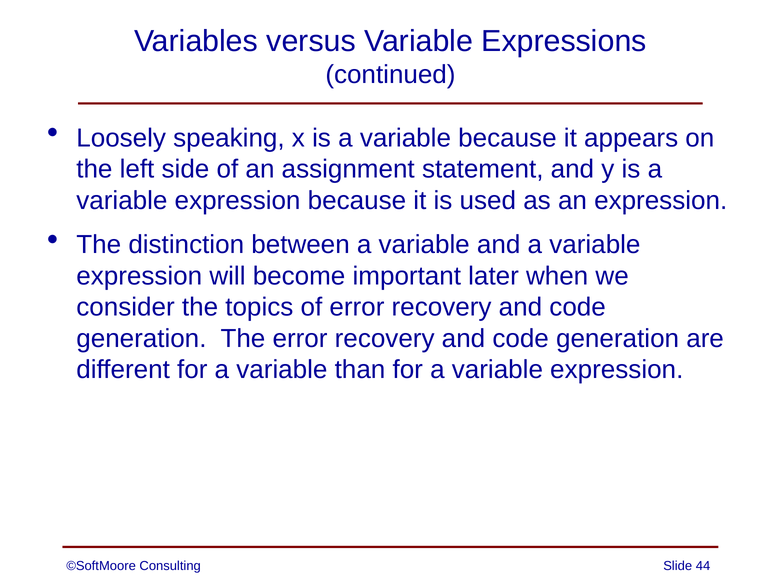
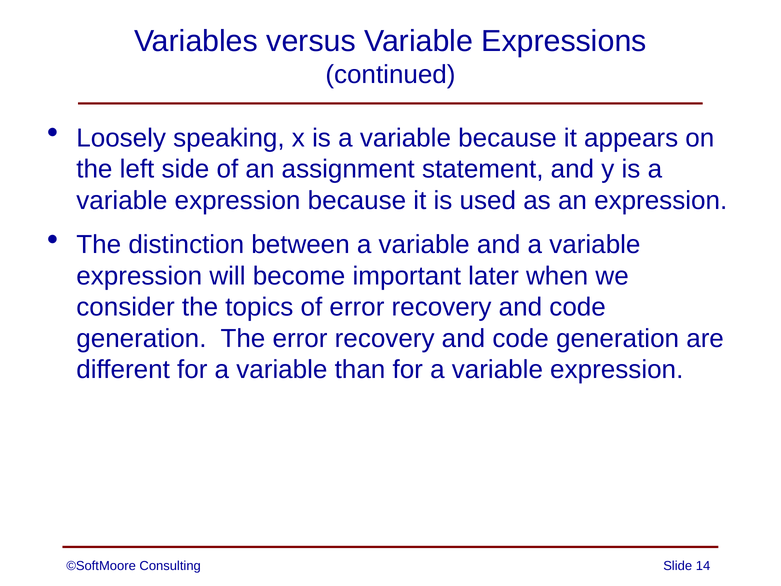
44: 44 -> 14
